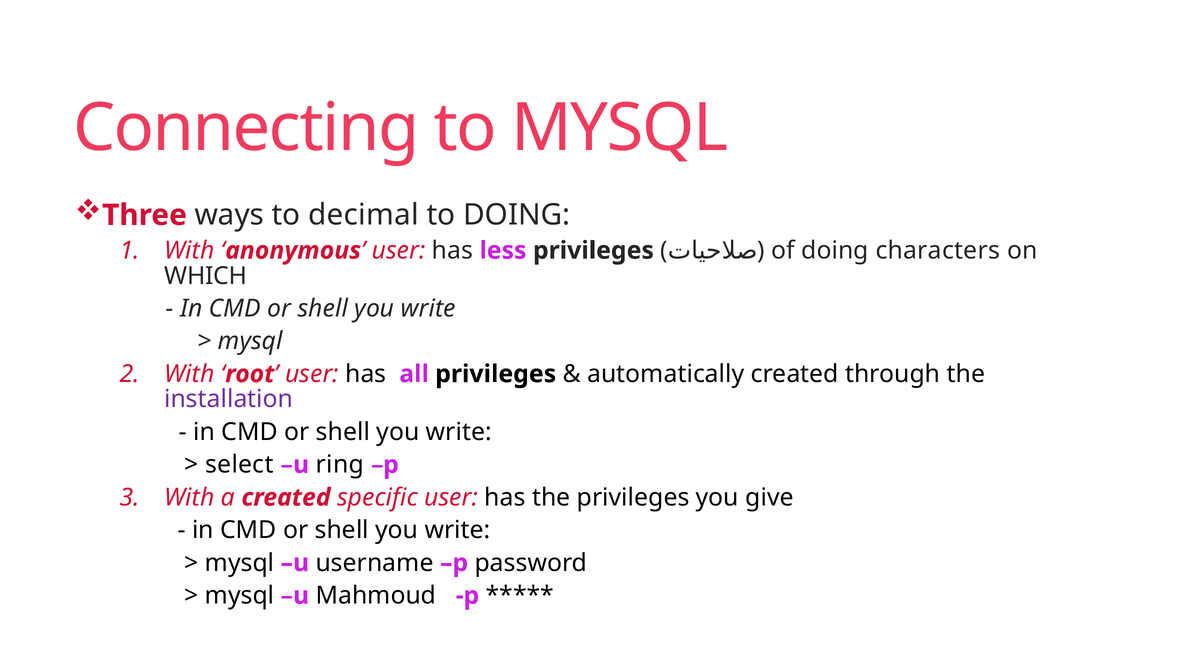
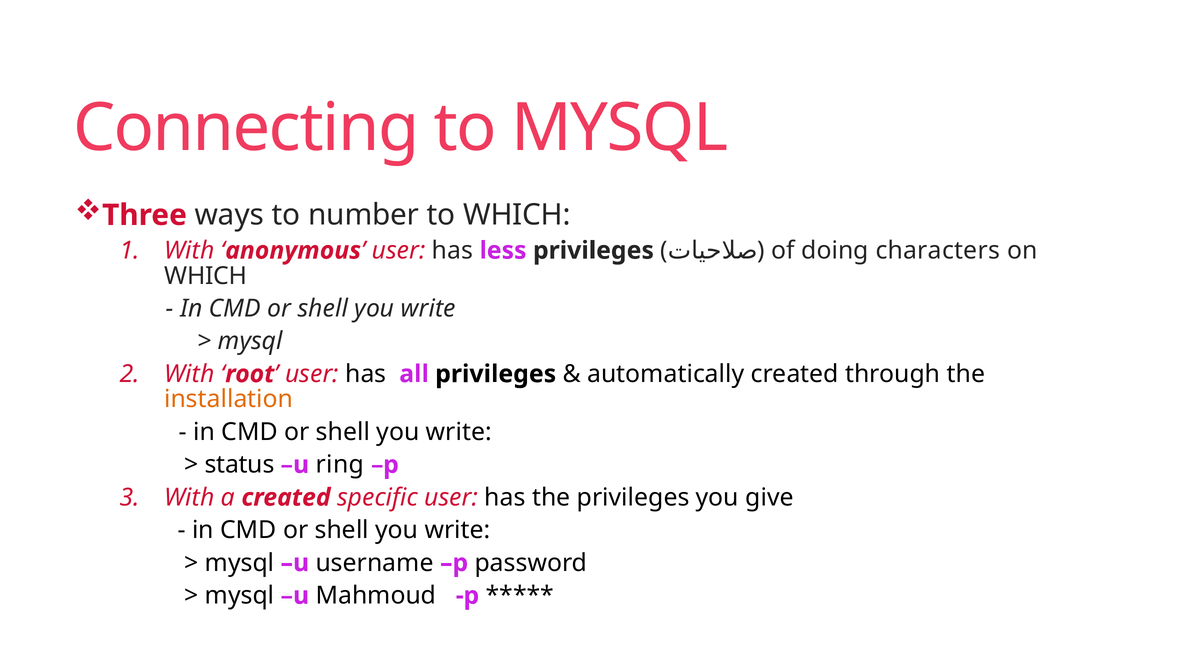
decimal: decimal -> number
to DOING: DOING -> WHICH
installation colour: purple -> orange
select: select -> status
